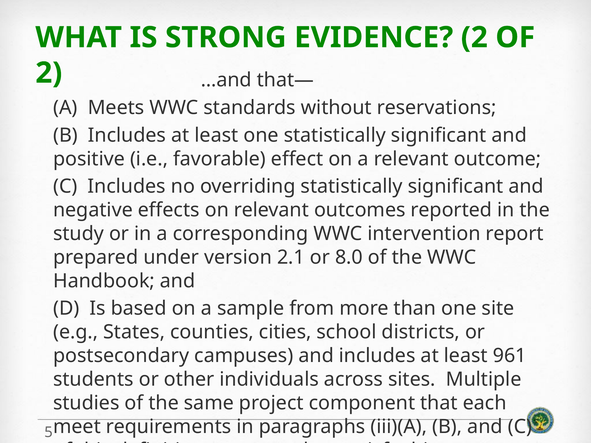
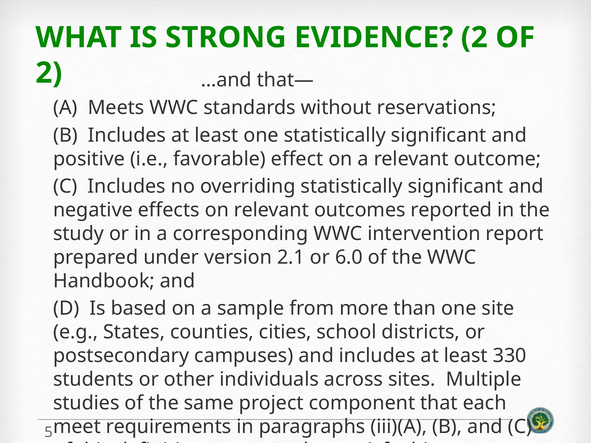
8.0: 8.0 -> 6.0
961: 961 -> 330
